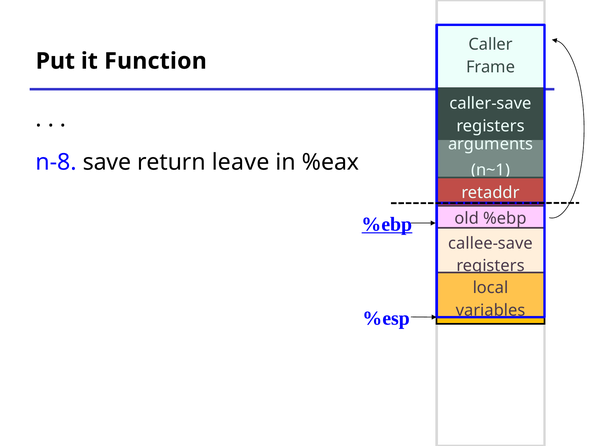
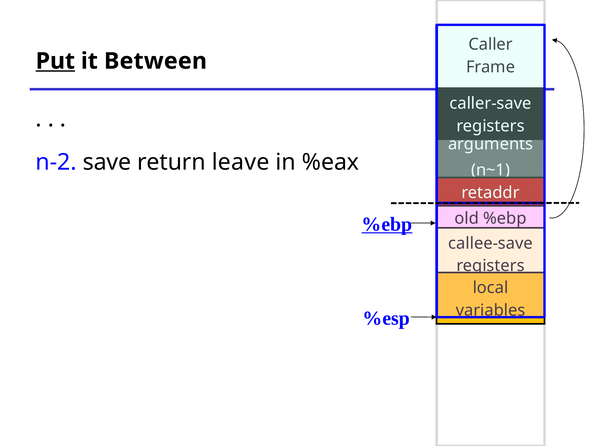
Put underline: none -> present
Function: Function -> Between
n-8: n-8 -> n-2
